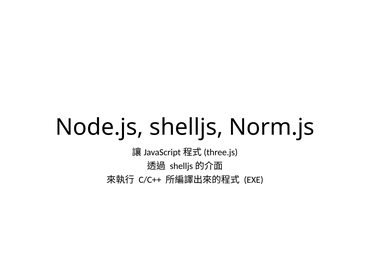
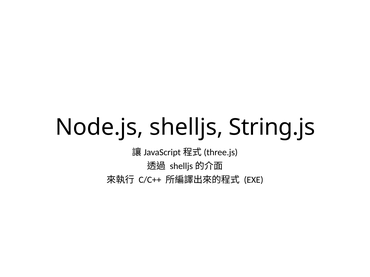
Norm.js: Norm.js -> String.js
